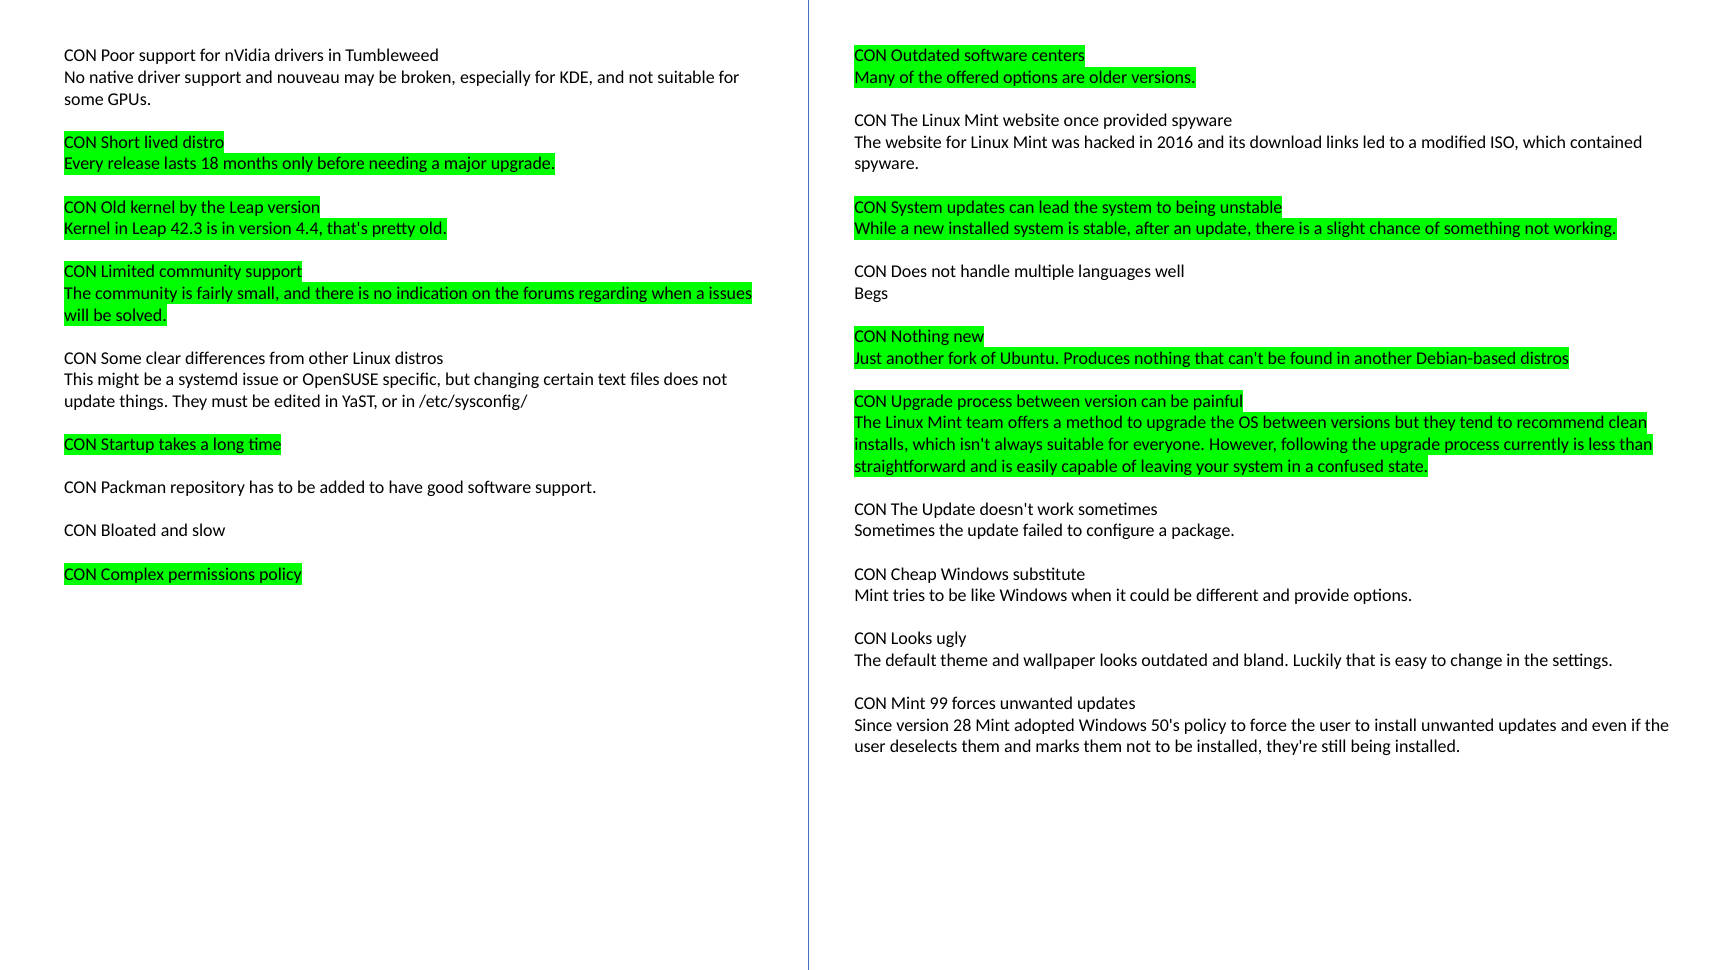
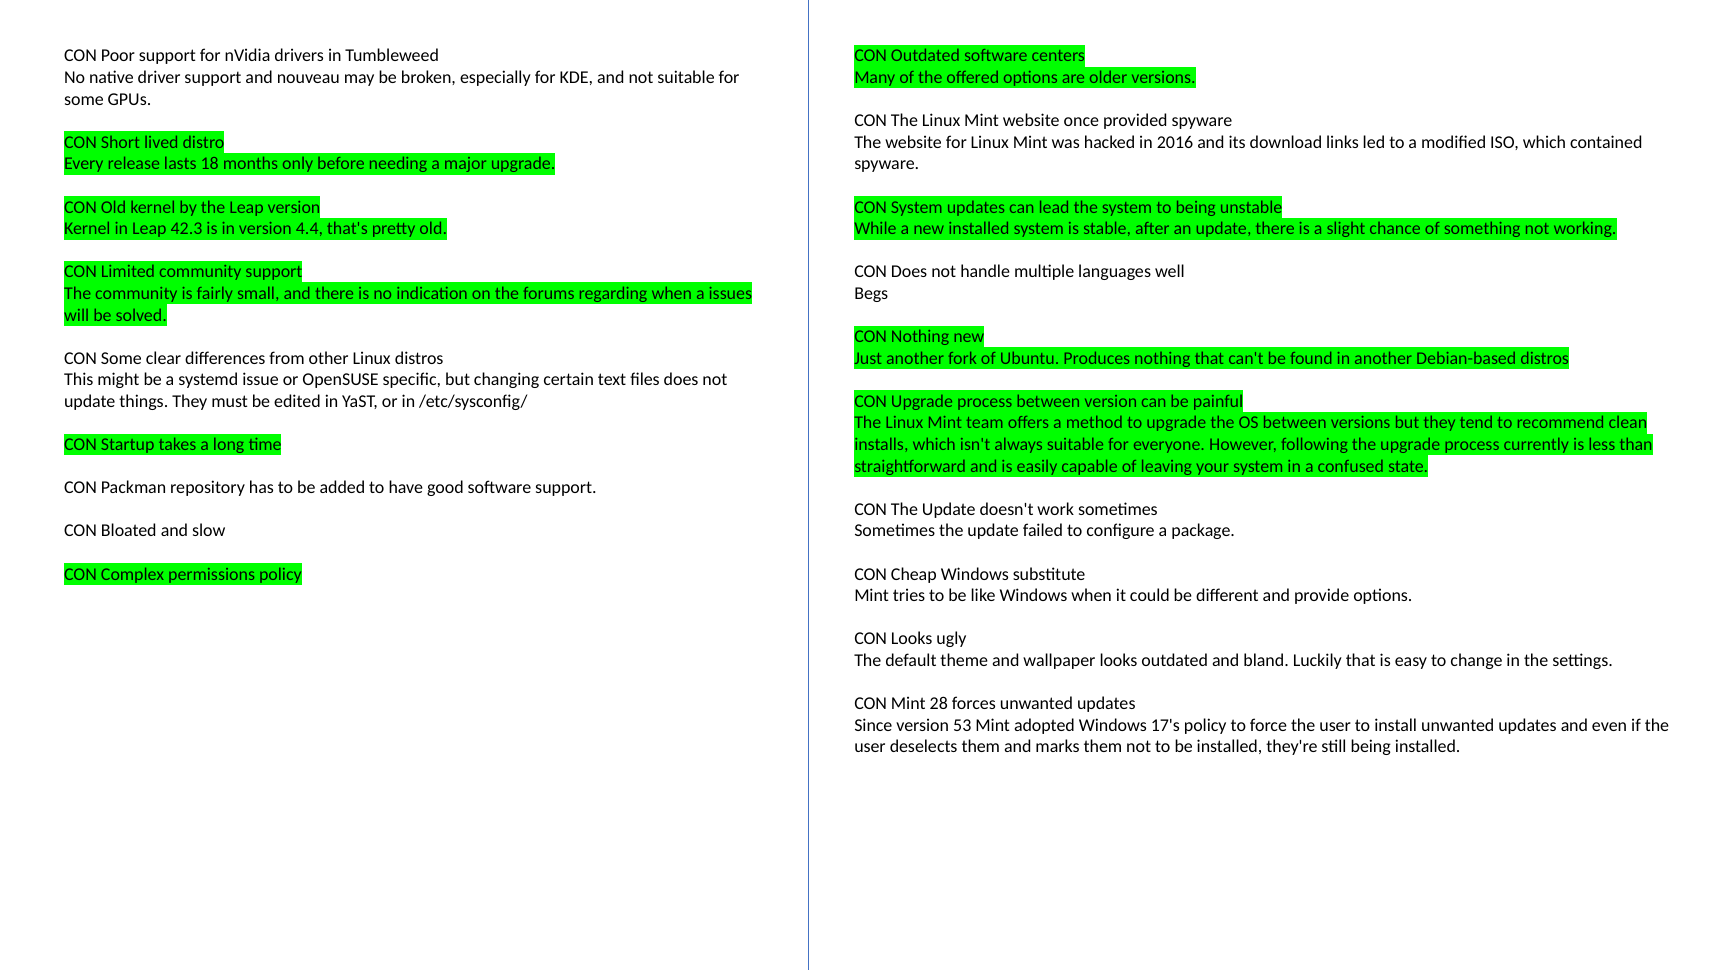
99: 99 -> 28
28: 28 -> 53
50's: 50's -> 17's
